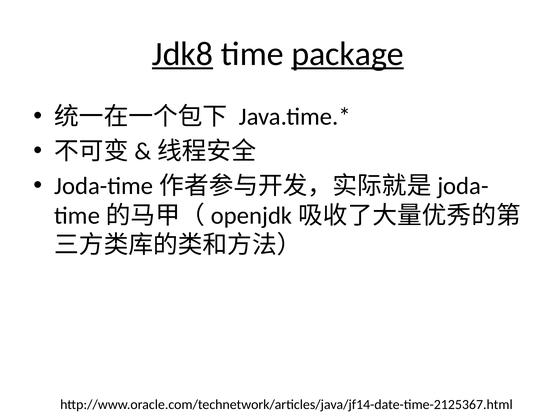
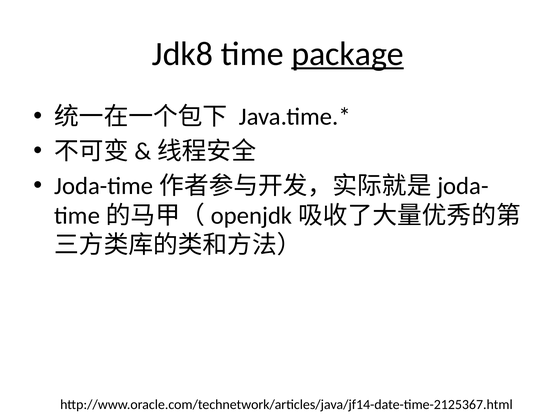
Jdk8 underline: present -> none
